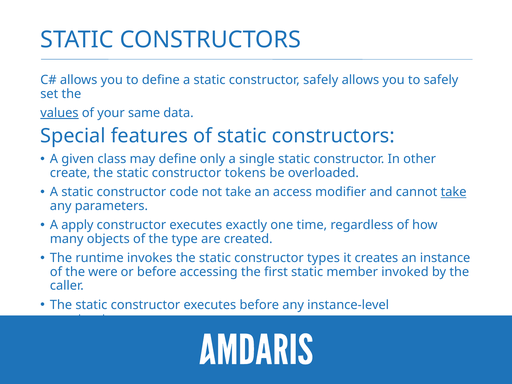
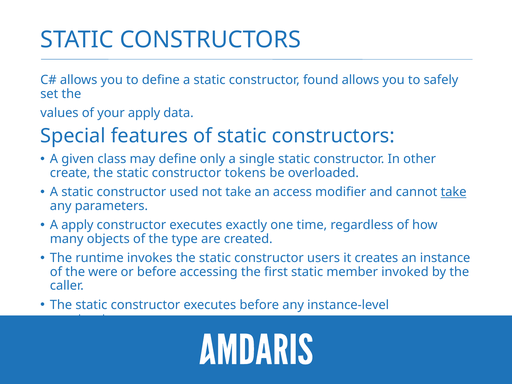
constructor safely: safely -> found
values underline: present -> none
your same: same -> apply
code: code -> used
types: types -> users
